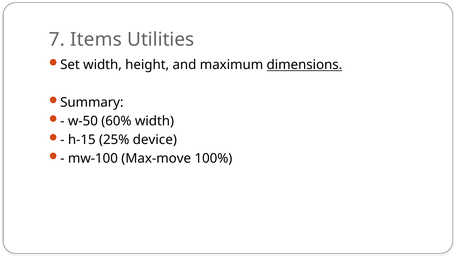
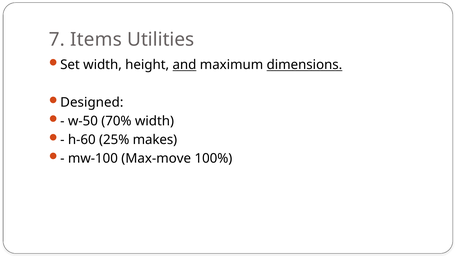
and underline: none -> present
Summary: Summary -> Designed
60%: 60% -> 70%
h-15: h-15 -> h-60
device: device -> makes
